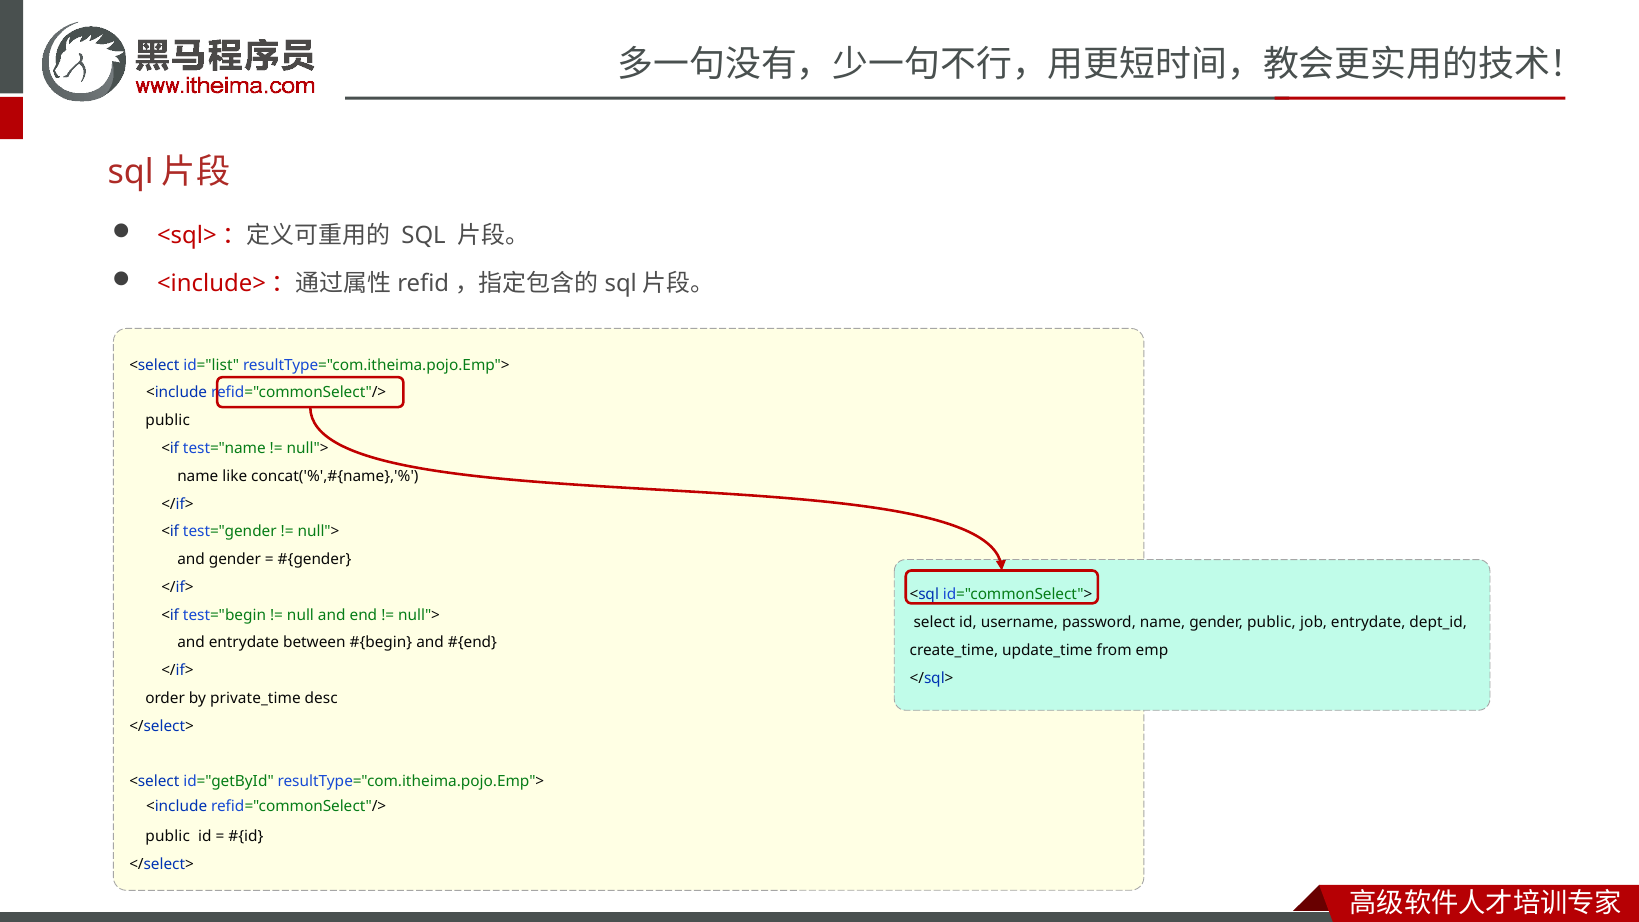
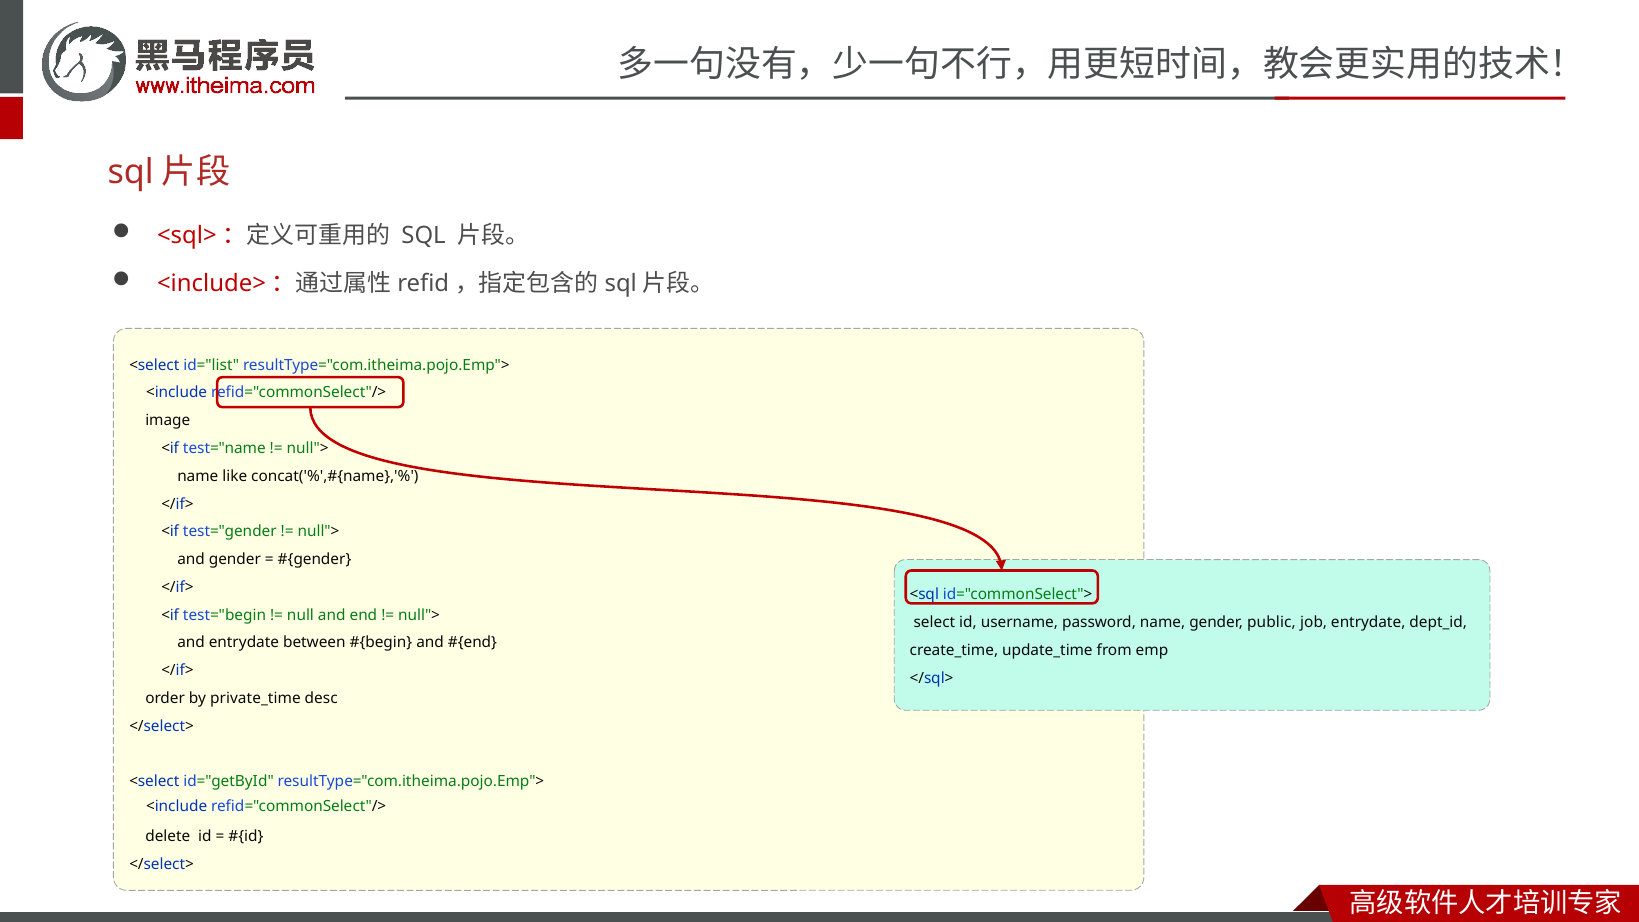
public at (168, 421): public -> image
public at (168, 837): public -> delete
